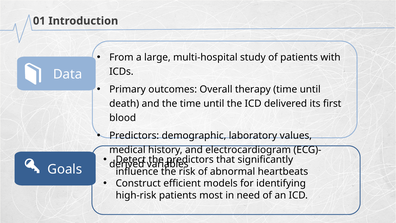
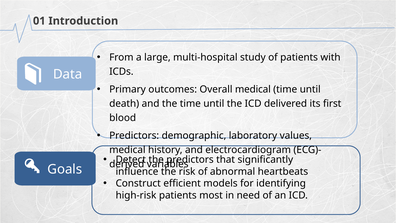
Overall therapy: therapy -> medical
